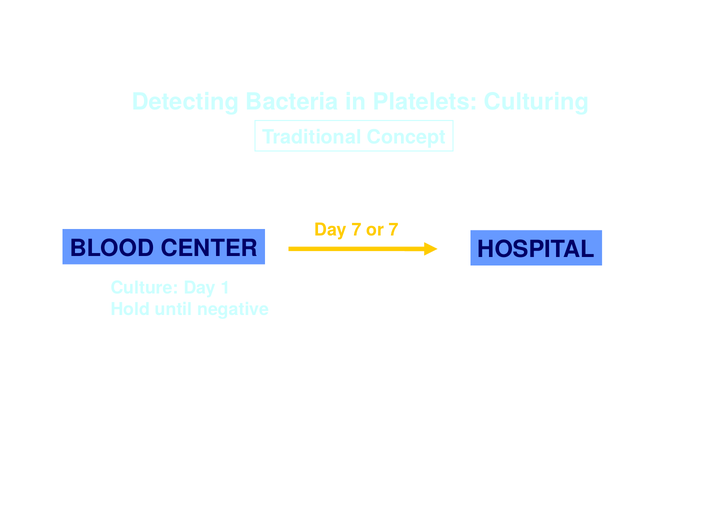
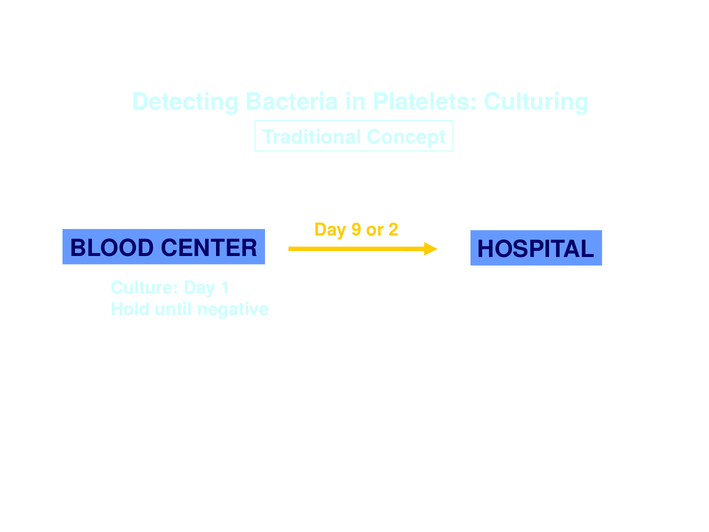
Day 7: 7 -> 9
or 7: 7 -> 2
